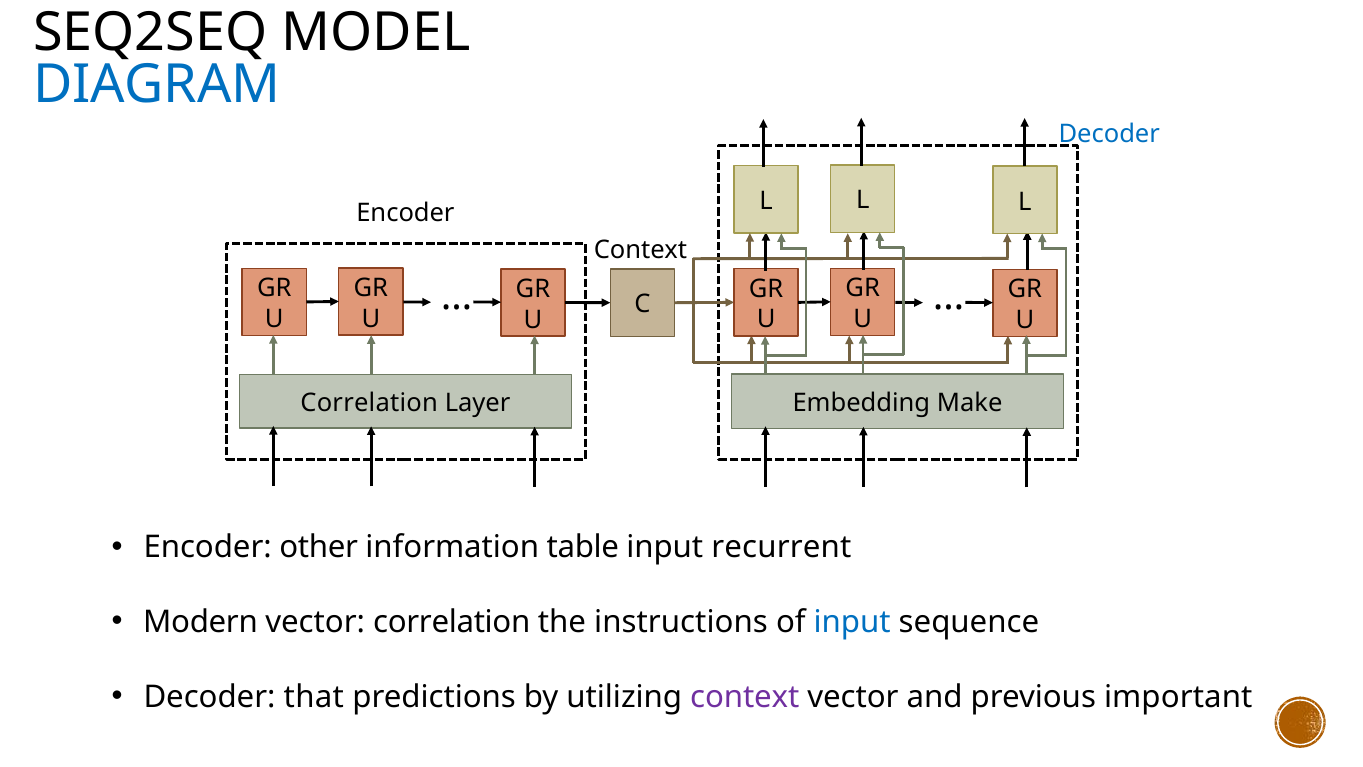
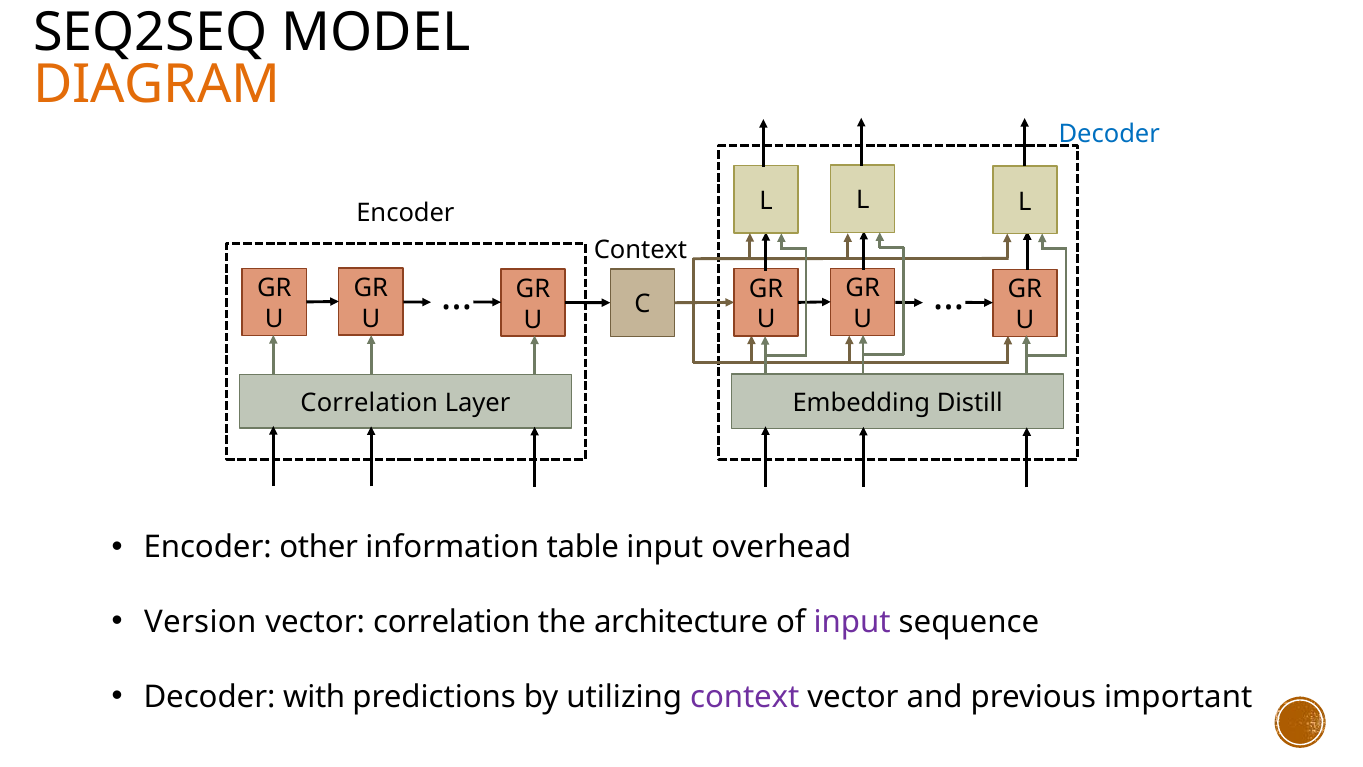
DIAGRAM colour: blue -> orange
Make: Make -> Distill
recurrent: recurrent -> overhead
Modern: Modern -> Version
instructions: instructions -> architecture
input at (852, 622) colour: blue -> purple
that: that -> with
